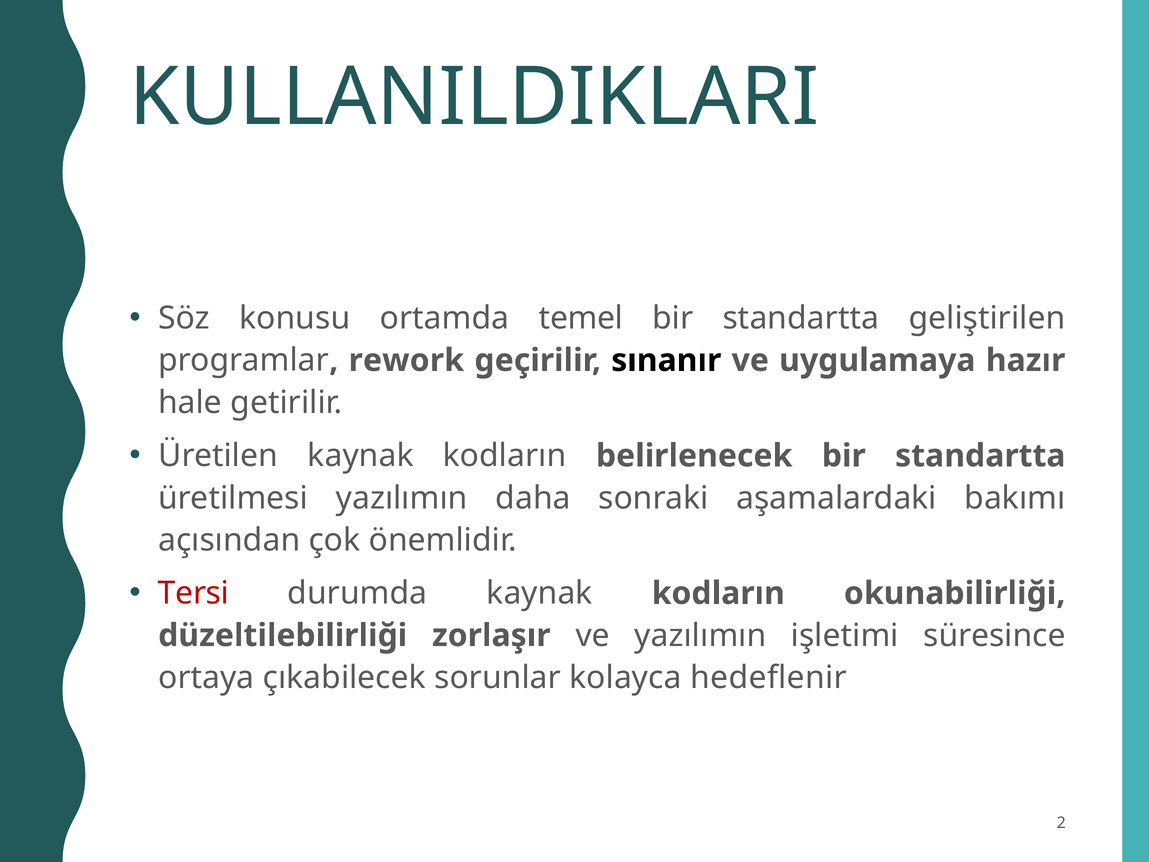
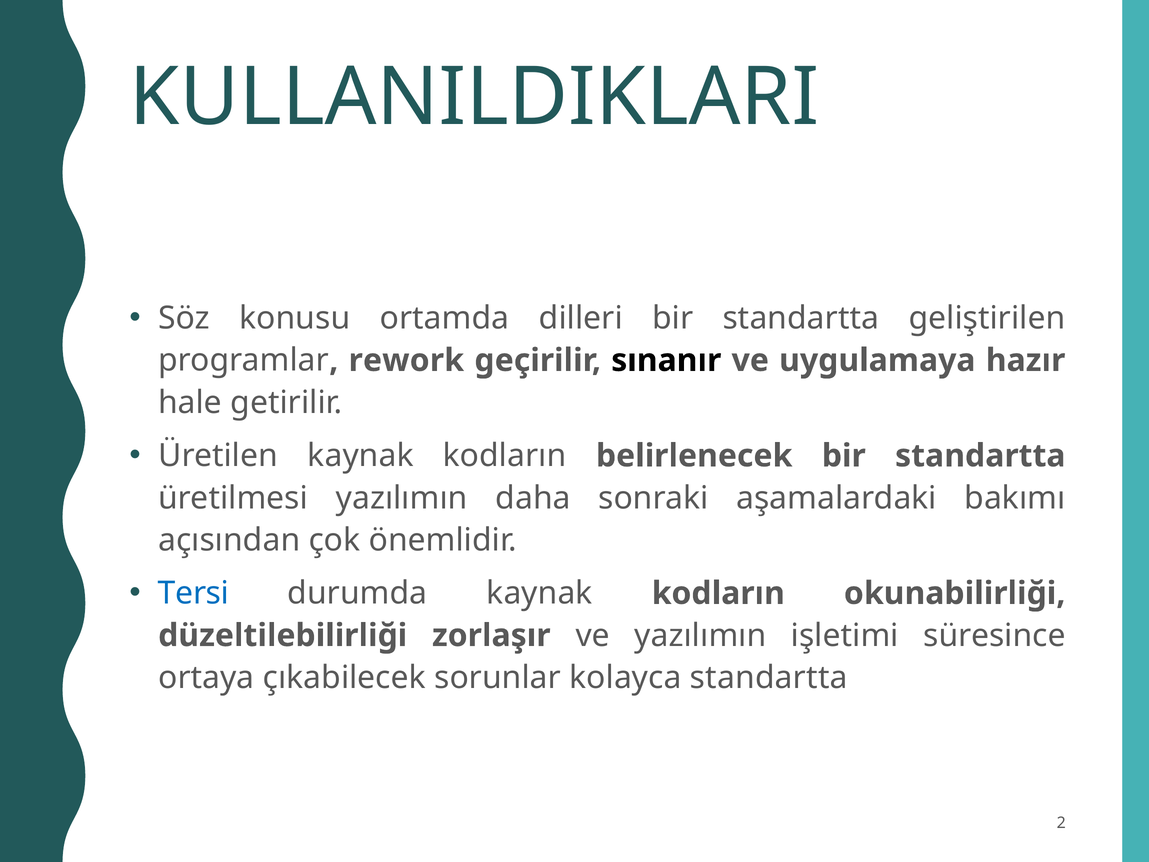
temel: temel -> dilleri
Tersi colour: red -> blue
kolayca hedeflenir: hedeflenir -> standartta
